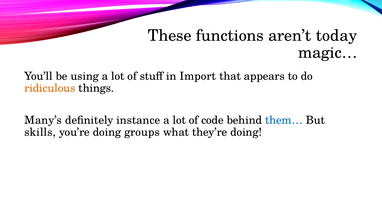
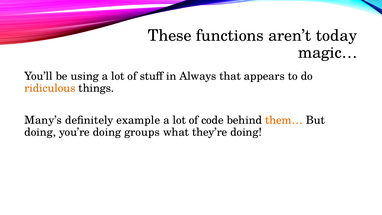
Import: Import -> Always
instance: instance -> example
them… colour: blue -> orange
skills at (40, 132): skills -> doing
